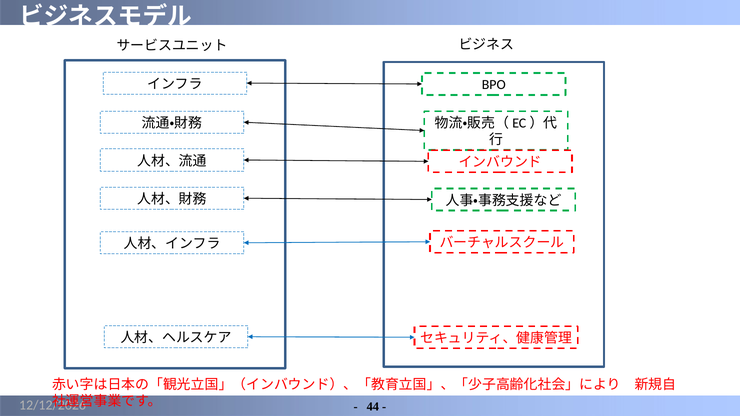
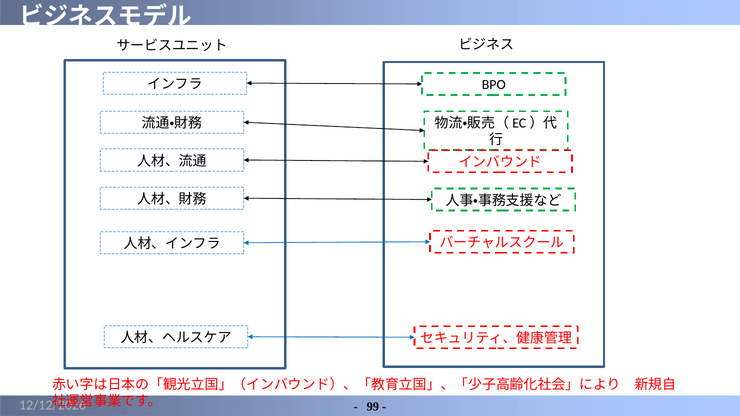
44: 44 -> 99
